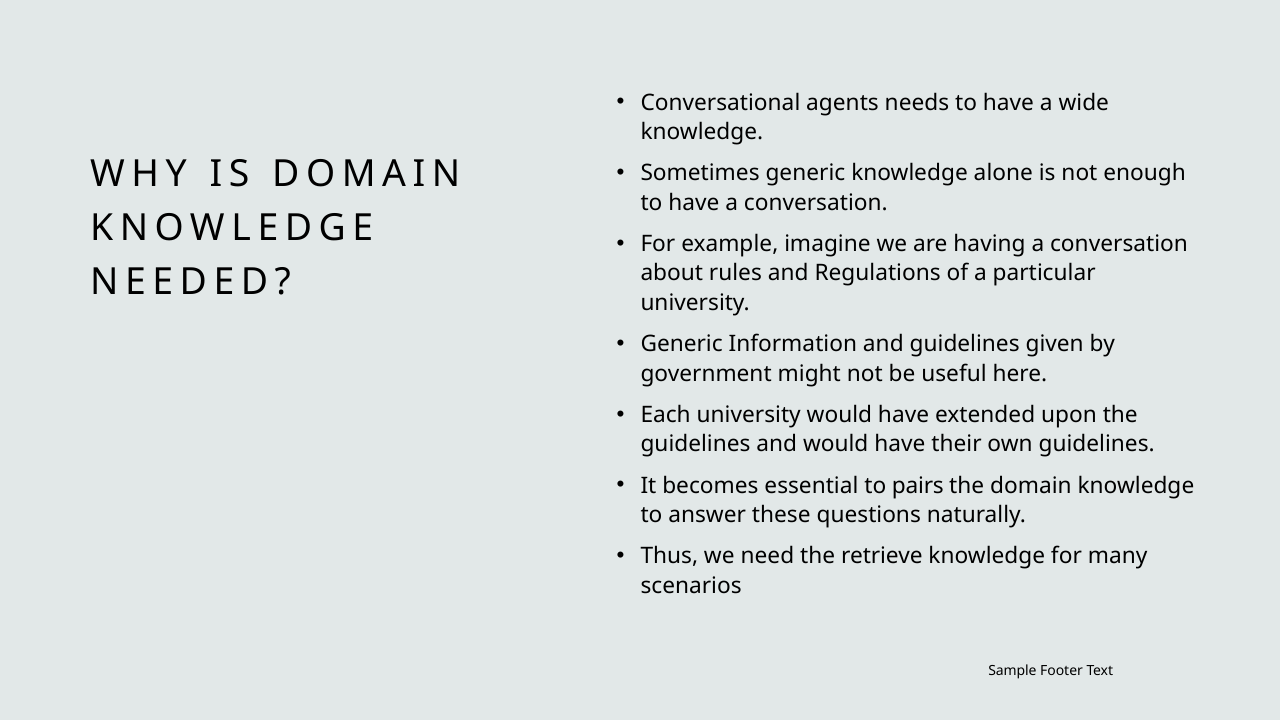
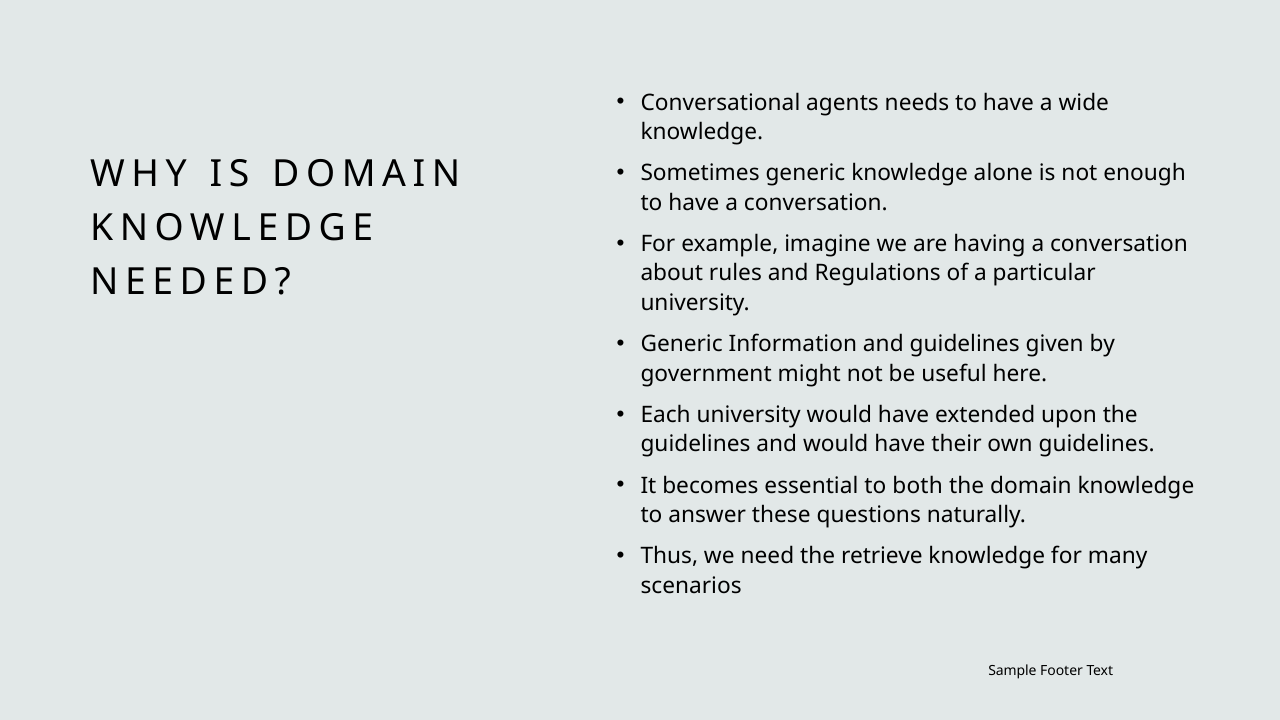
pairs: pairs -> both
